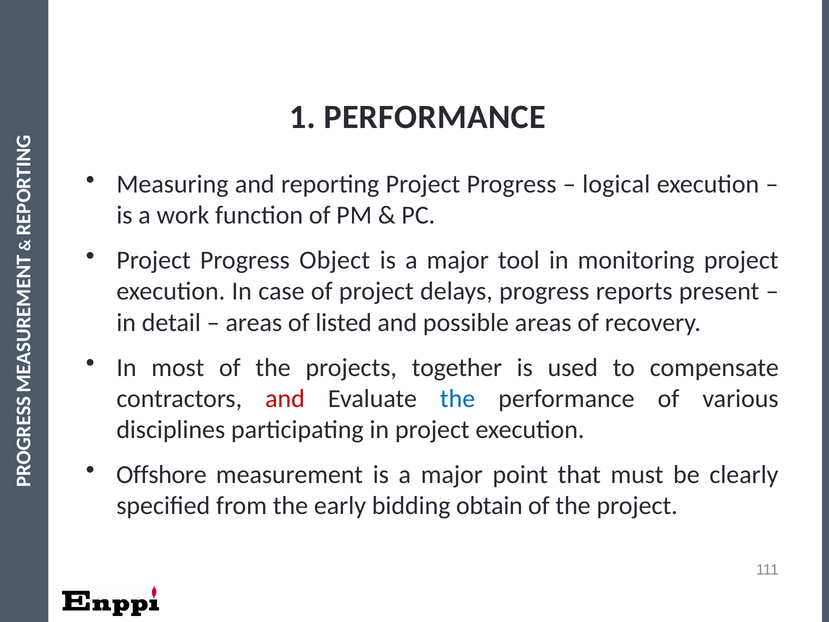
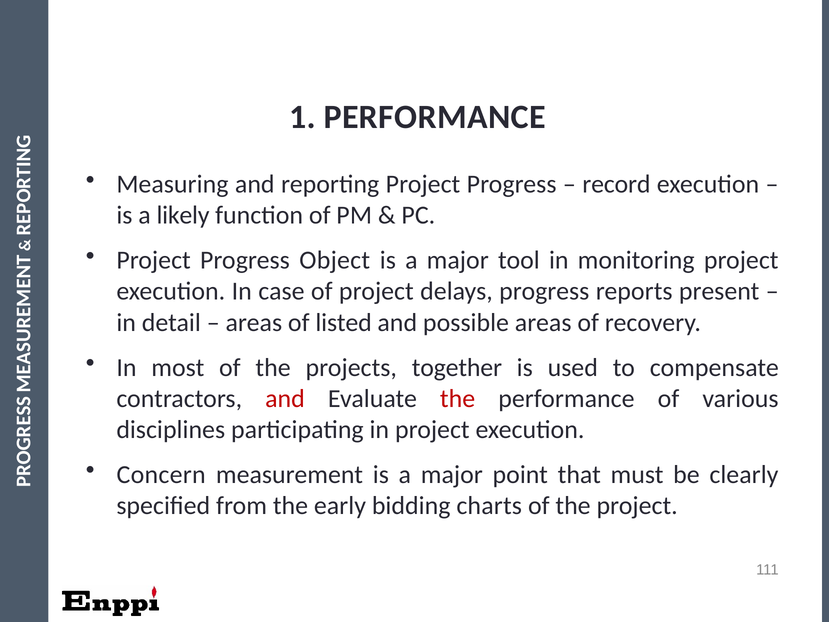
logical: logical -> record
work: work -> likely
the at (458, 398) colour: blue -> red
Offshore: Offshore -> Concern
obtain: obtain -> charts
